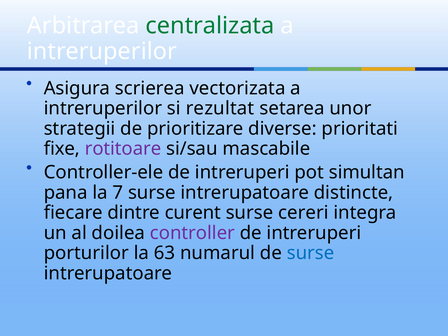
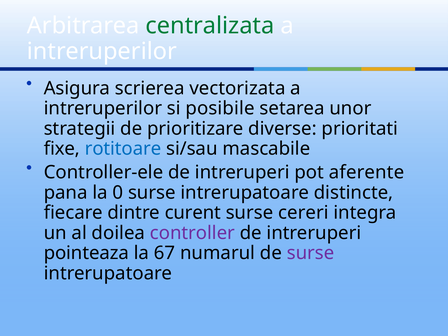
rezultat: rezultat -> posibile
rotitoare colour: purple -> blue
simultan: simultan -> aferente
7: 7 -> 0
porturilor: porturilor -> pointeaza
63: 63 -> 67
surse at (311, 253) colour: blue -> purple
